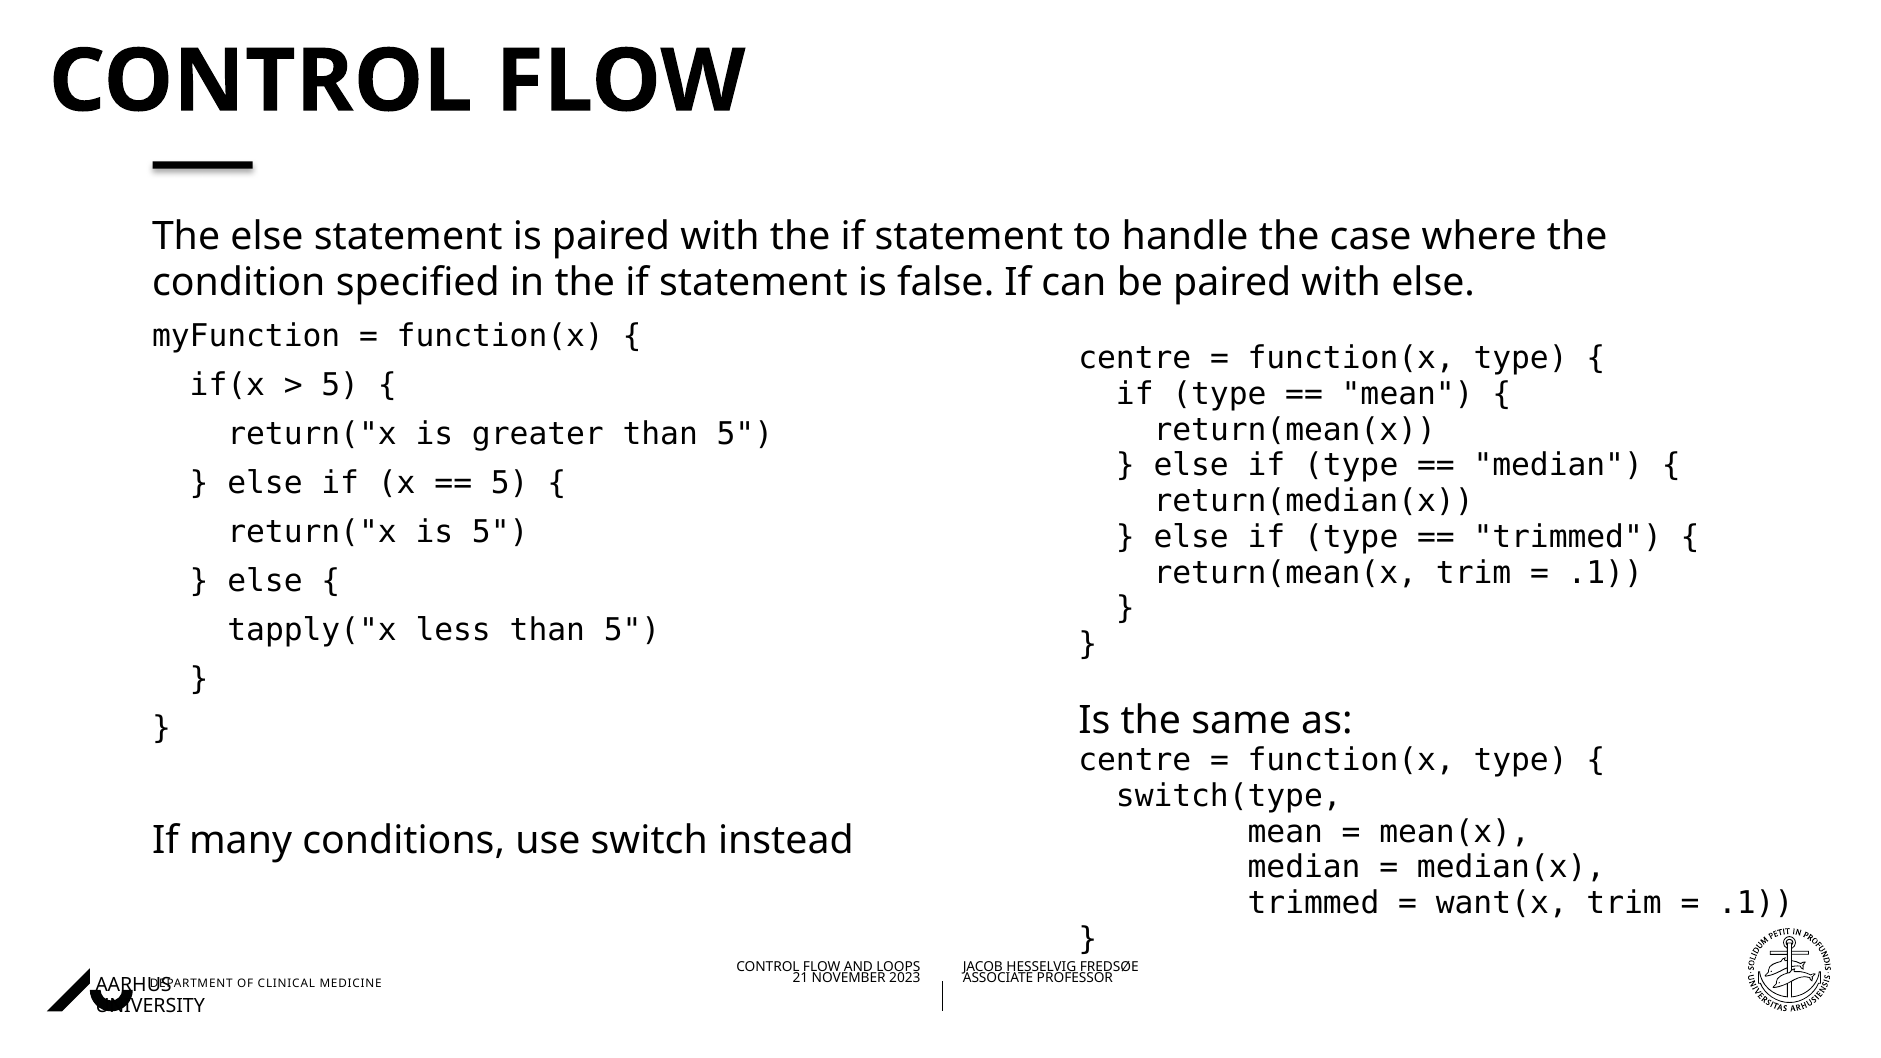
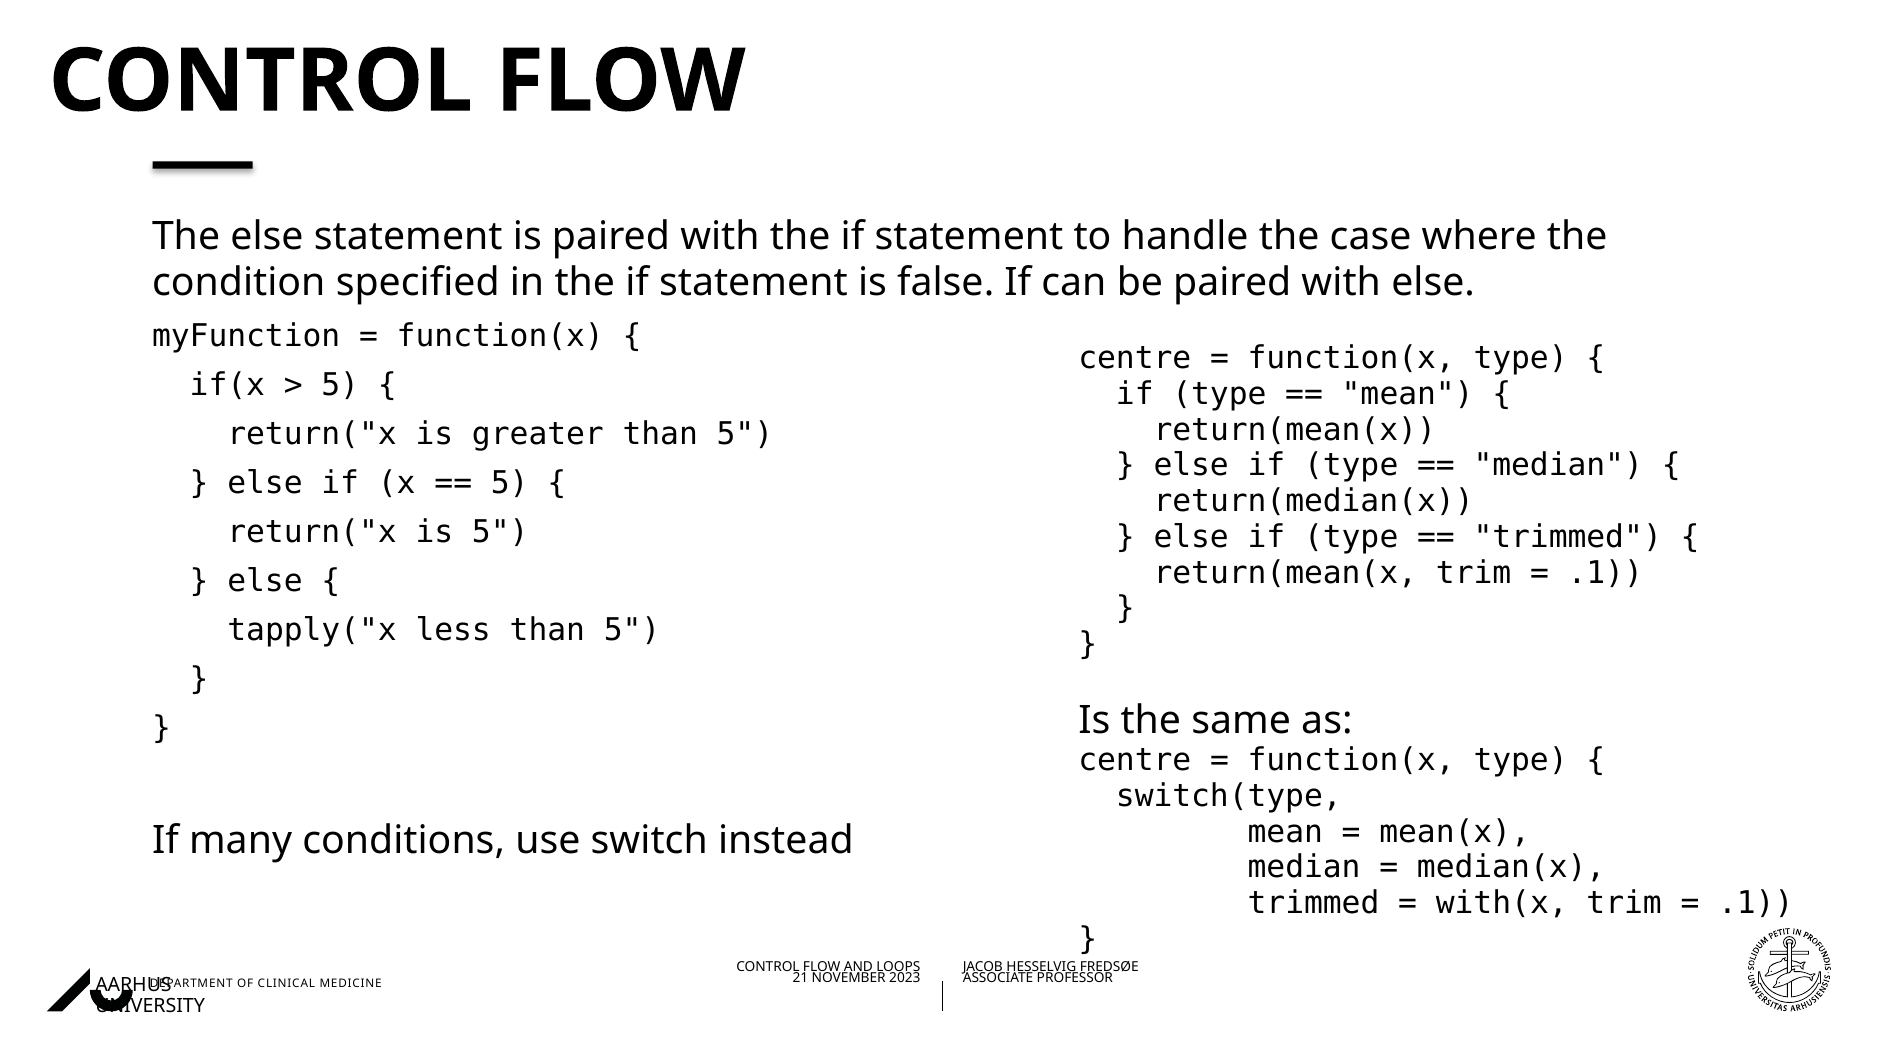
want(x: want(x -> with(x
